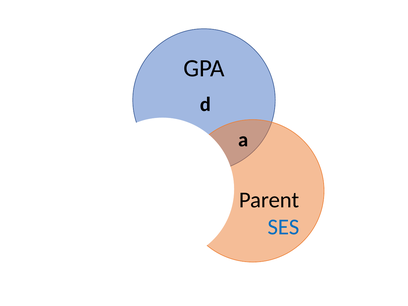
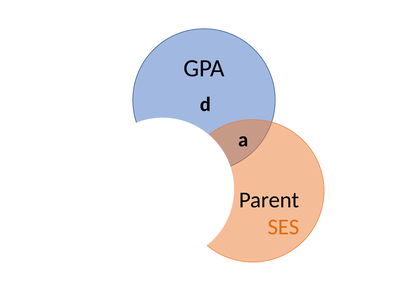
SES colour: blue -> orange
